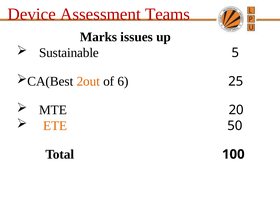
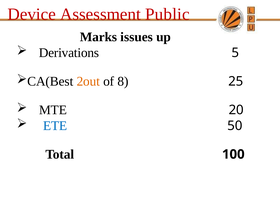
Teams: Teams -> Public
Sustainable: Sustainable -> Derivations
6: 6 -> 8
ETE colour: orange -> blue
